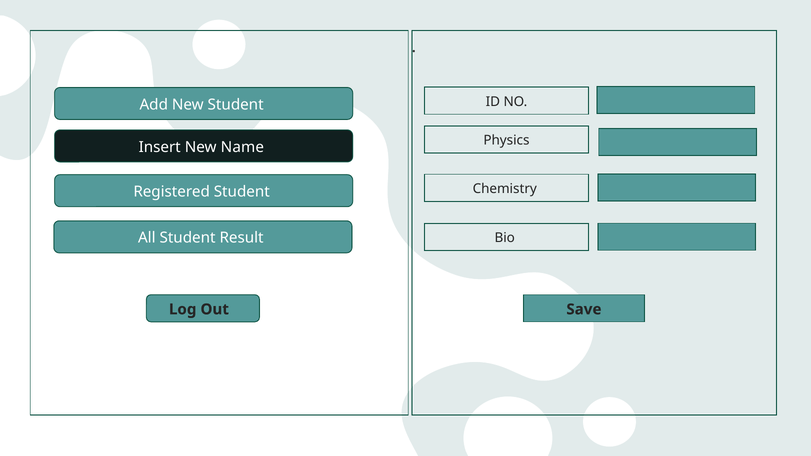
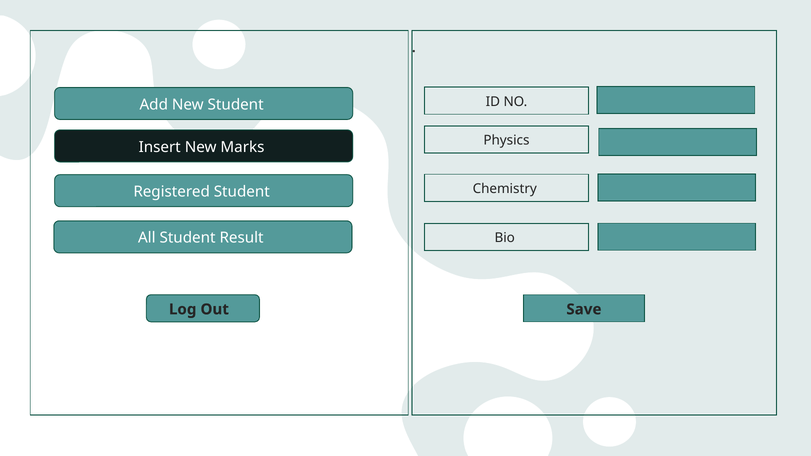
Name: Name -> Marks
